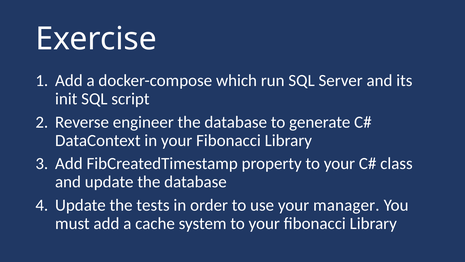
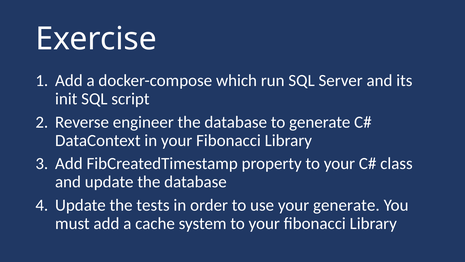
your manager: manager -> generate
